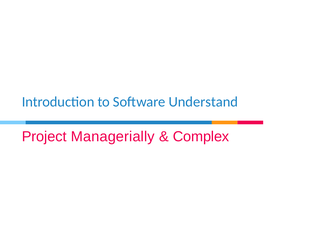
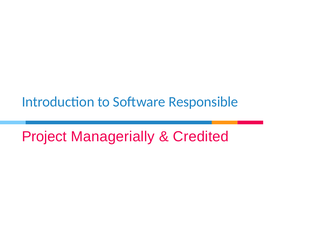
Understand: Understand -> Responsible
Complex: Complex -> Credited
